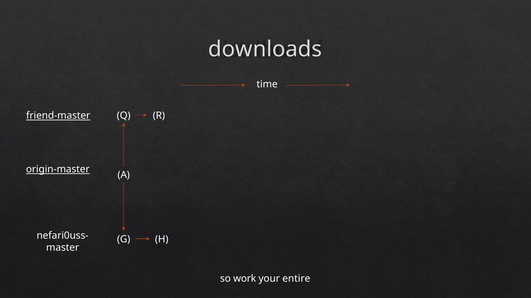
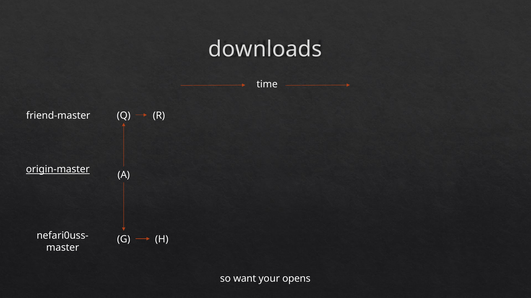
friend-master underline: present -> none
work: work -> want
entire: entire -> opens
